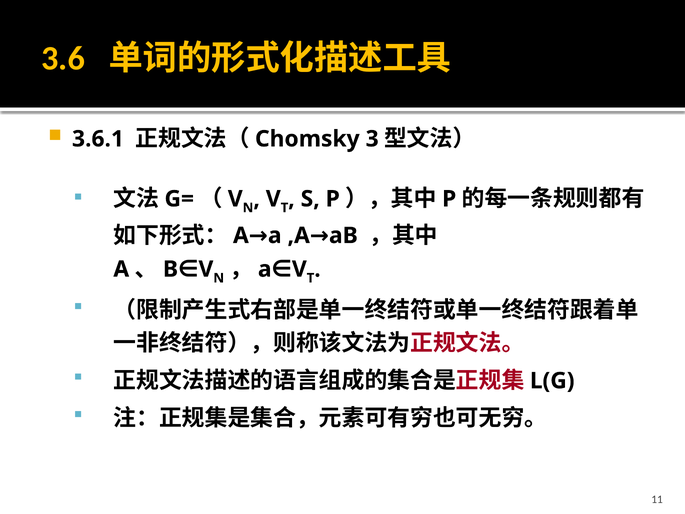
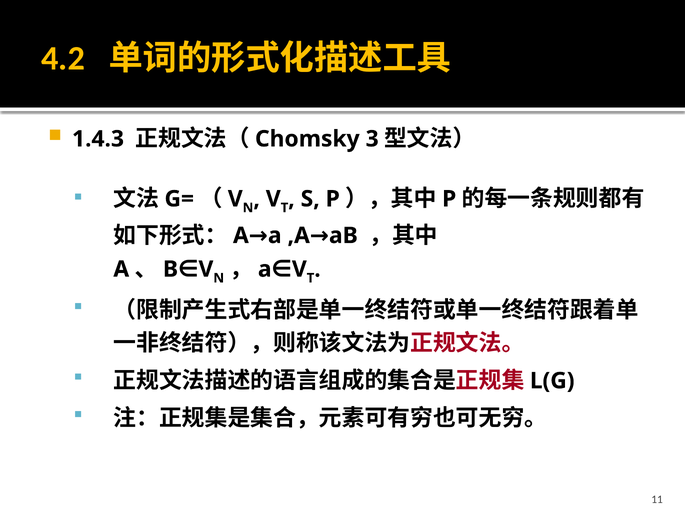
3.6: 3.6 -> 4.2
3.6.1: 3.6.1 -> 1.4.3
